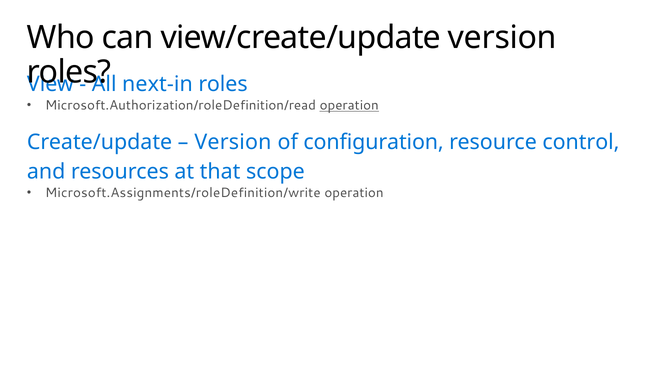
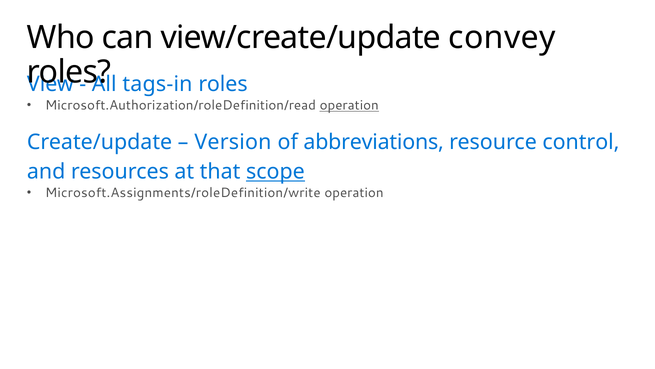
view/create/update version: version -> convey
next-in: next-in -> tags-in
configuration: configuration -> abbreviations
scope underline: none -> present
